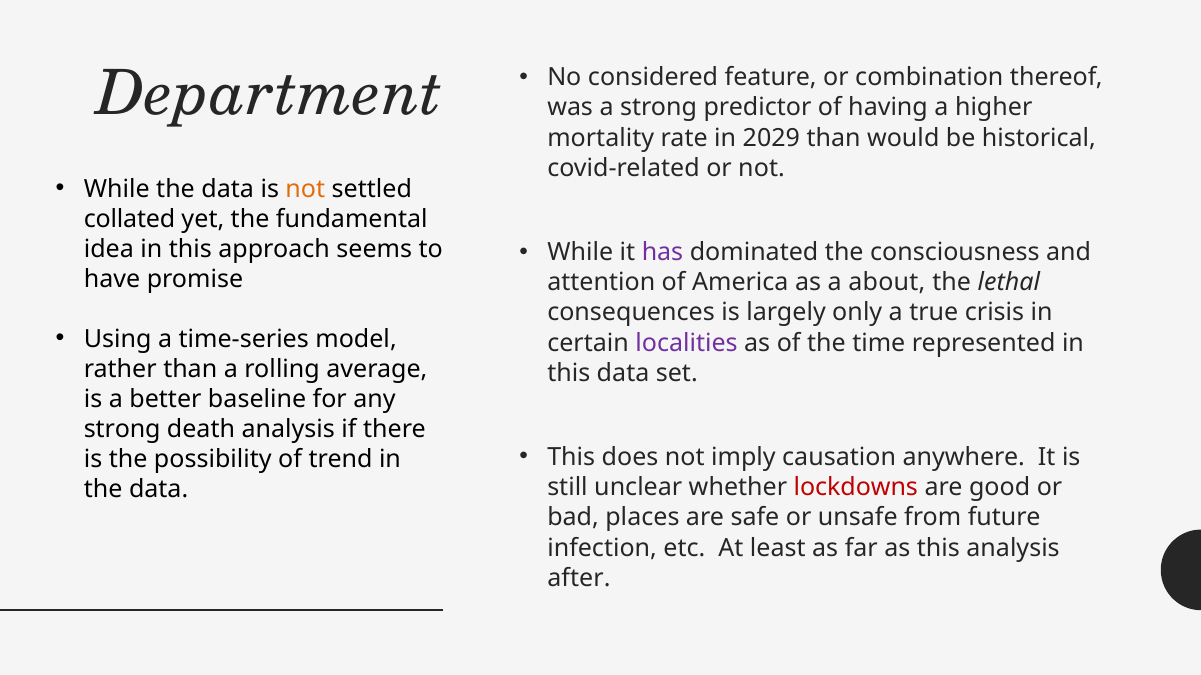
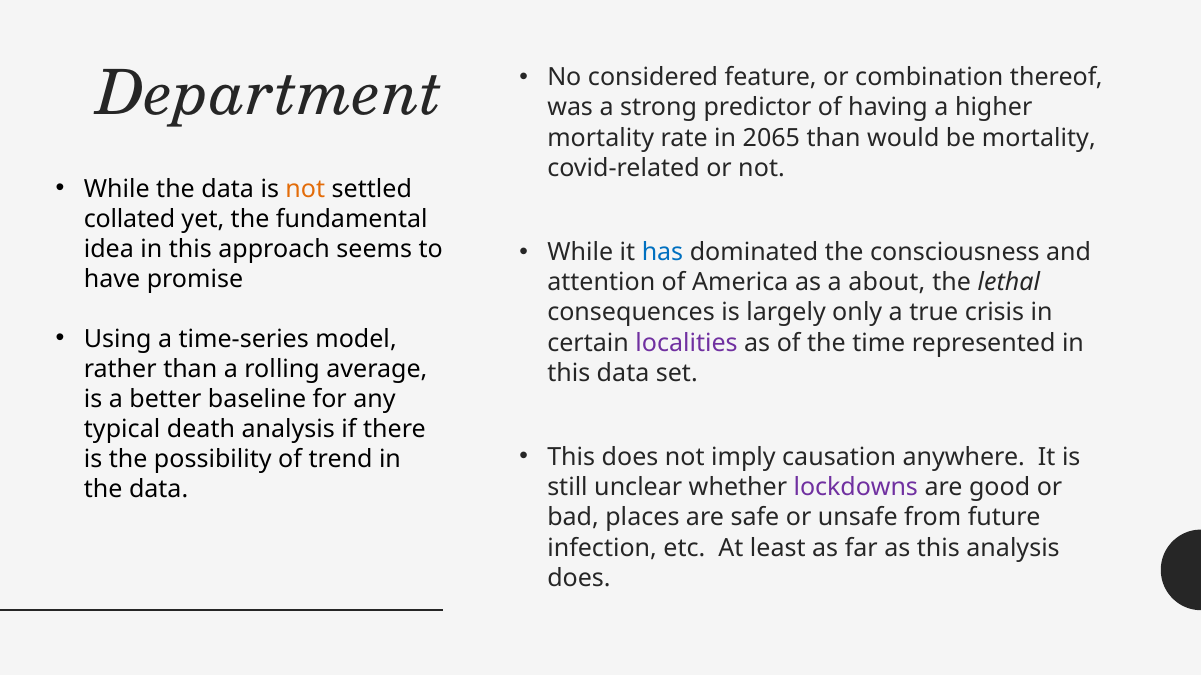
2029: 2029 -> 2065
be historical: historical -> mortality
has colour: purple -> blue
strong at (122, 429): strong -> typical
lockdowns colour: red -> purple
after at (579, 579): after -> does
